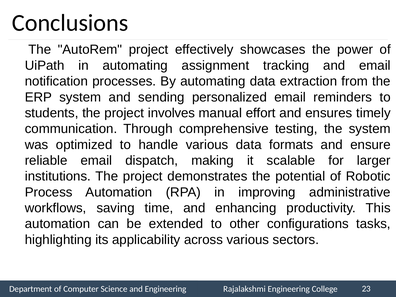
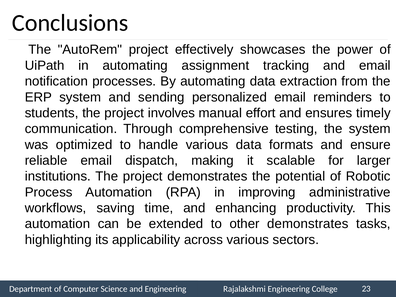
other configurations: configurations -> demonstrates
